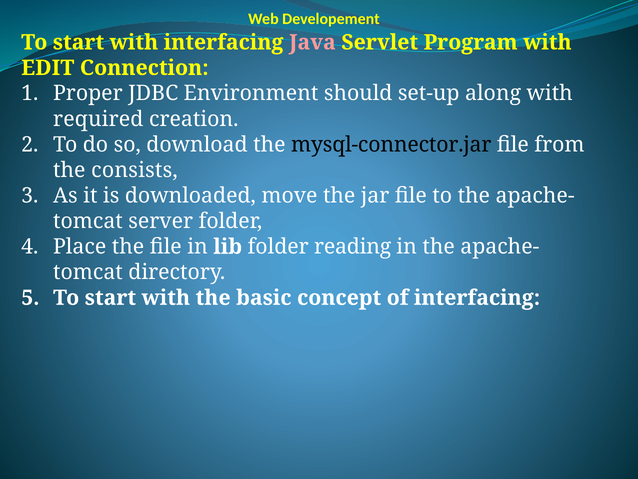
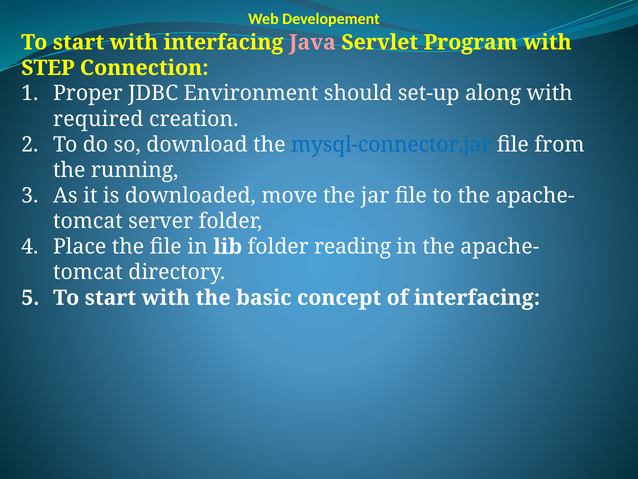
EDIT: EDIT -> STEP
mysql-connector.jar colour: black -> blue
consists: consists -> running
